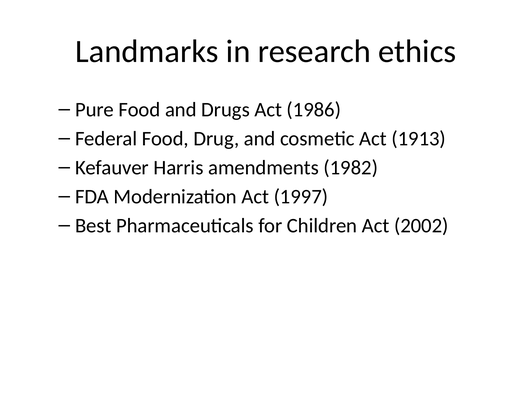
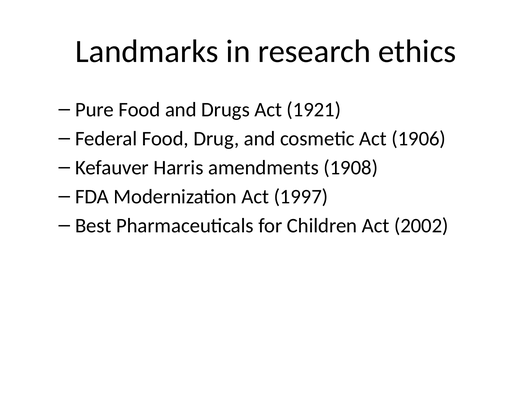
1986: 1986 -> 1921
1913: 1913 -> 1906
1982: 1982 -> 1908
